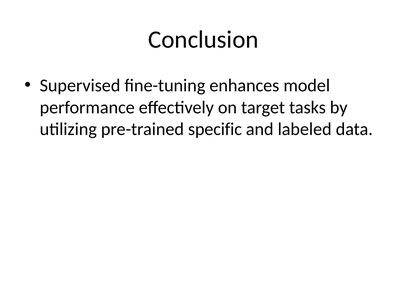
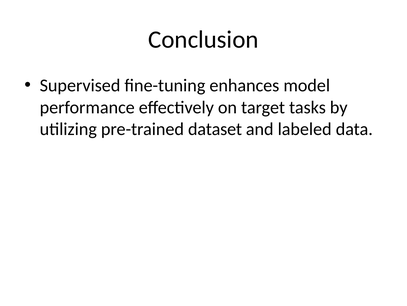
specific: specific -> dataset
